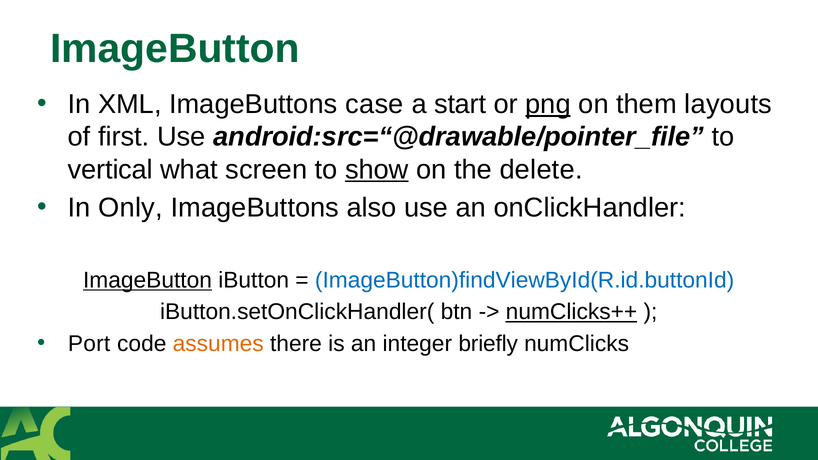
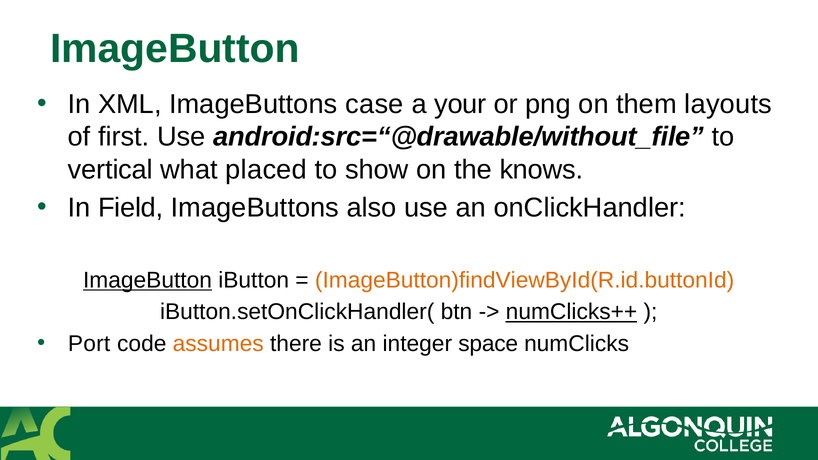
start: start -> your
png underline: present -> none
android:src=“@drawable/pointer_file: android:src=“@drawable/pointer_file -> android:src=“@drawable/without_file
screen: screen -> placed
show underline: present -> none
delete: delete -> knows
Only: Only -> Field
ImageButton)findViewById(R.id.buttonId colour: blue -> orange
briefly: briefly -> space
